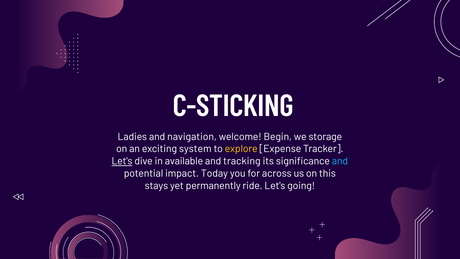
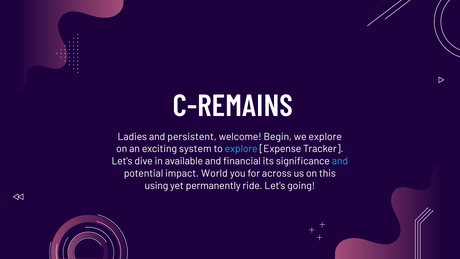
C-STICKING: C-STICKING -> C-REMAINS
navigation: navigation -> persistent
we storage: storage -> explore
explore at (241, 149) colour: yellow -> light blue
Let's at (122, 161) underline: present -> none
tracking: tracking -> financial
Today: Today -> World
stays: stays -> using
